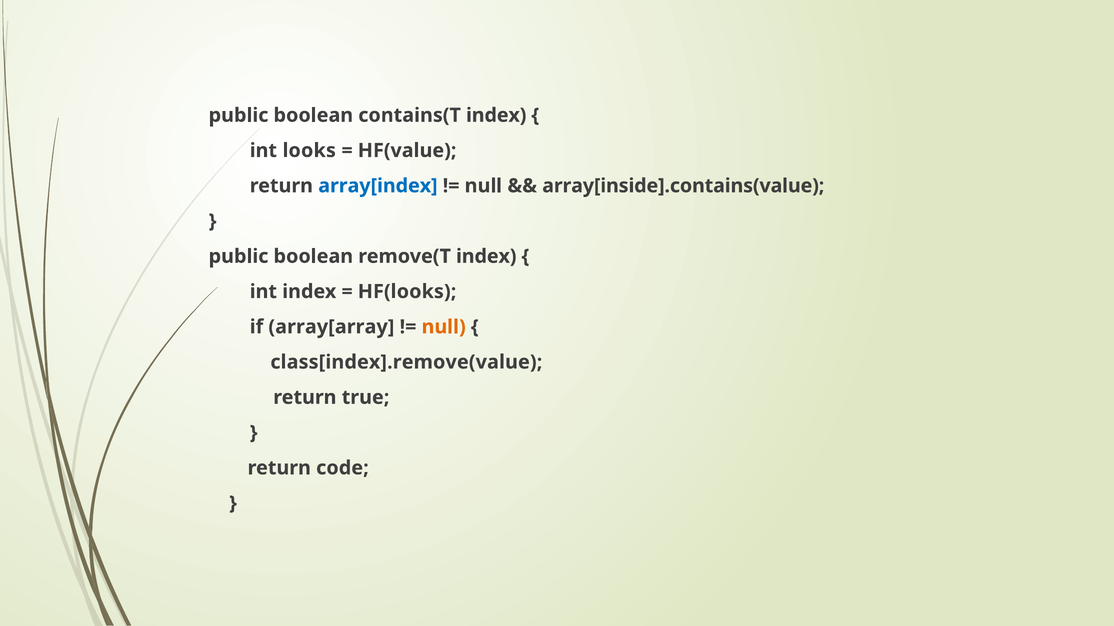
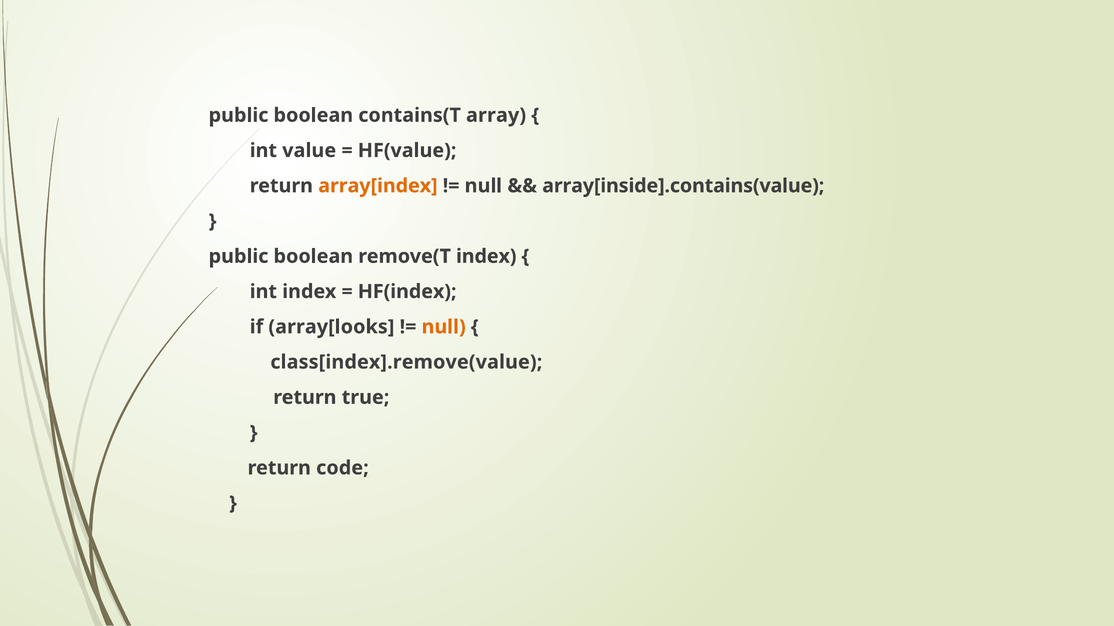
contains(T index: index -> array
looks: looks -> value
array[index colour: blue -> orange
HF(looks: HF(looks -> HF(index
array[array: array[array -> array[looks
